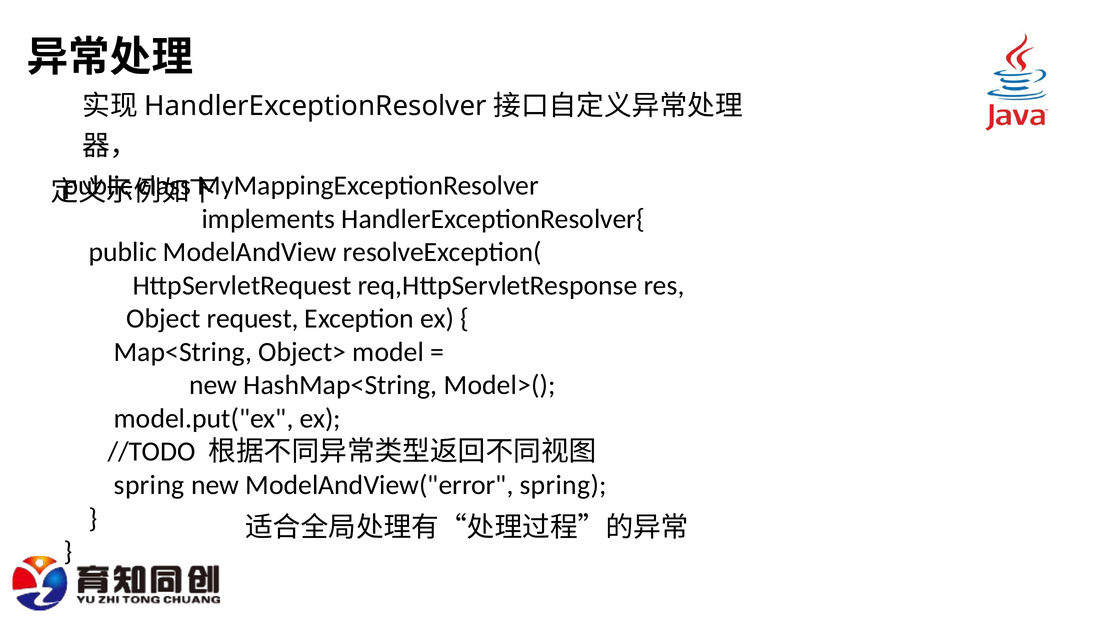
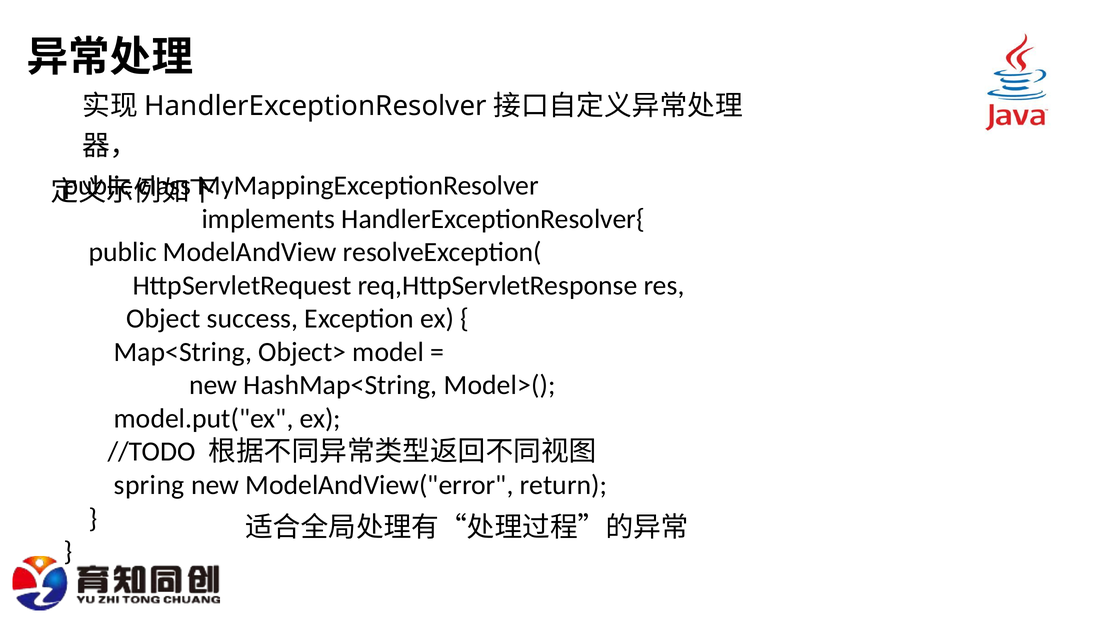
request: request -> success
ModelAndView("error spring: spring -> return
